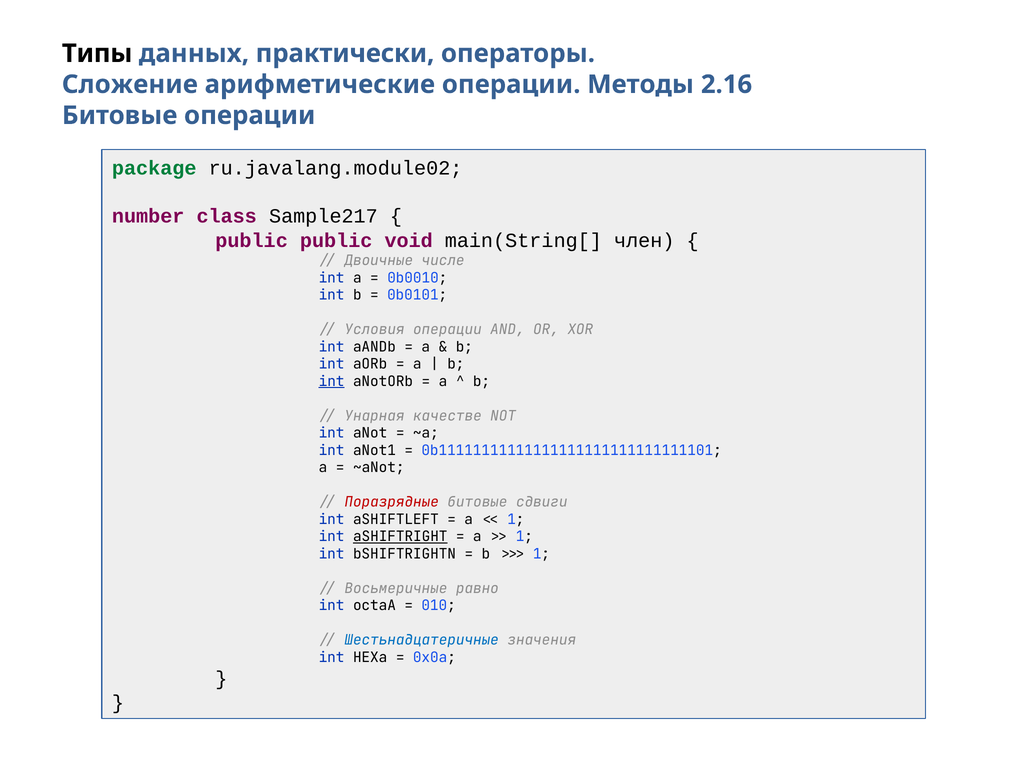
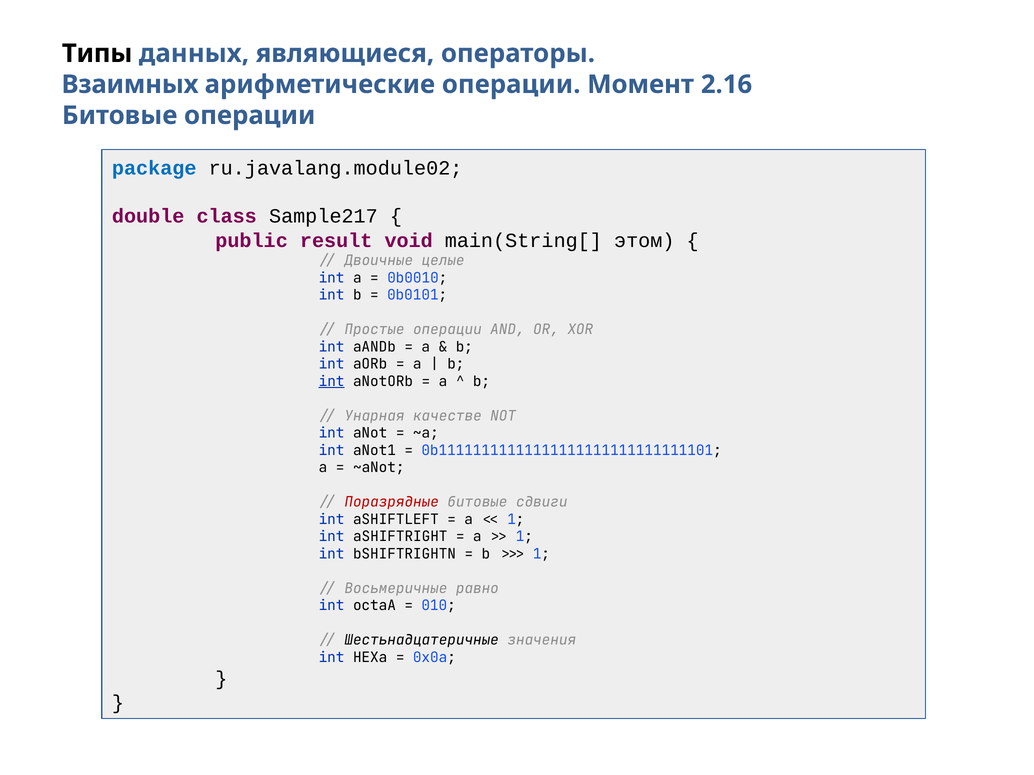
практически: практически -> являющиеся
Сложение: Сложение -> Взаимных
Методы: Методы -> Момент
package colour: green -> blue
number: number -> double
public public: public -> result
член: член -> этом
числе: числе -> целые
Условия: Условия -> Простые
aSHIFTRIGHT underline: present -> none
Шестьнадцатеричные colour: blue -> black
